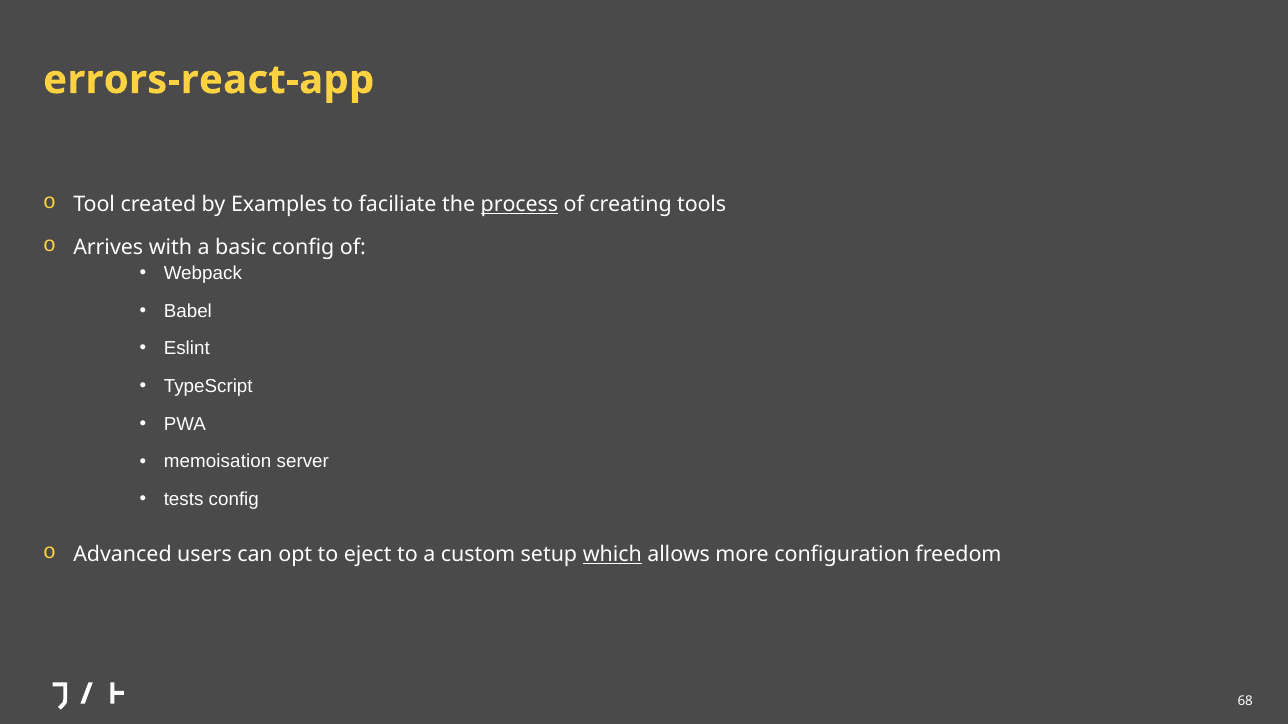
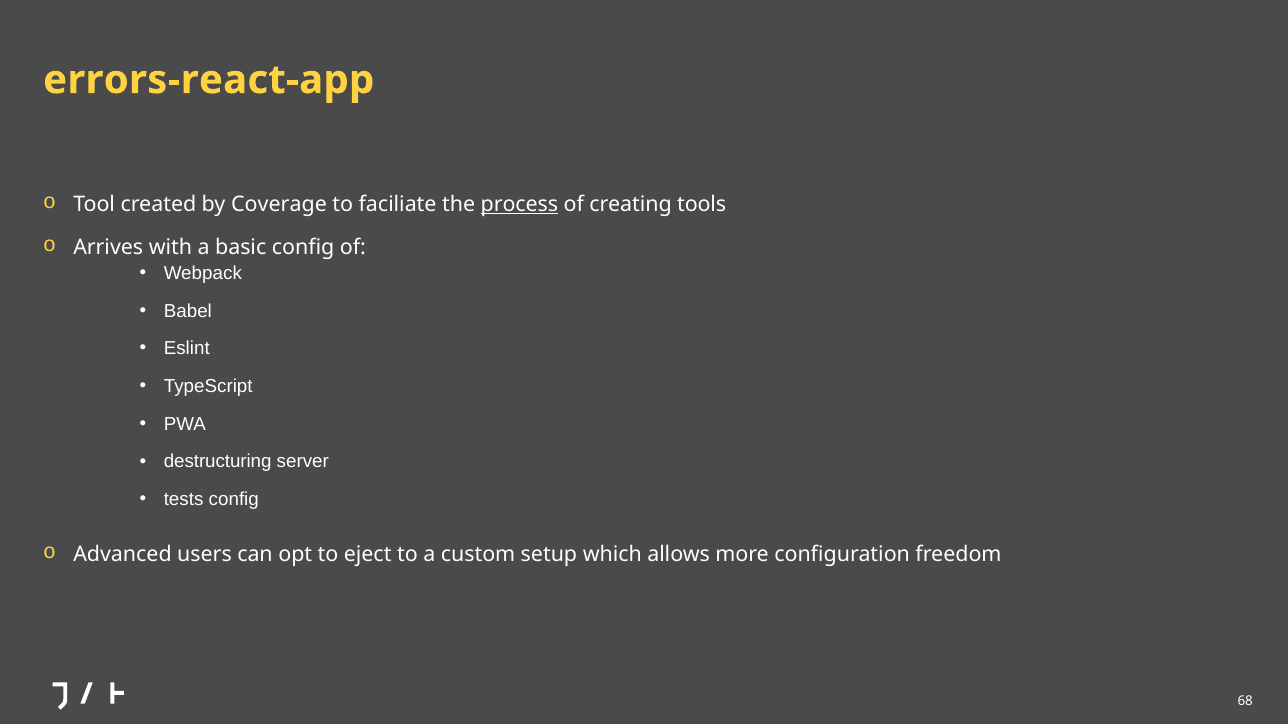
Examples: Examples -> Coverage
memoisation: memoisation -> destructuring
which underline: present -> none
